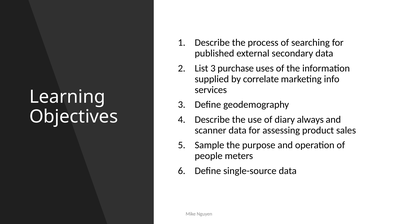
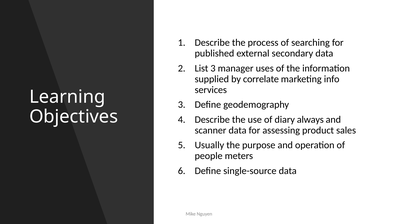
purchase: purchase -> manager
Sample: Sample -> Usually
